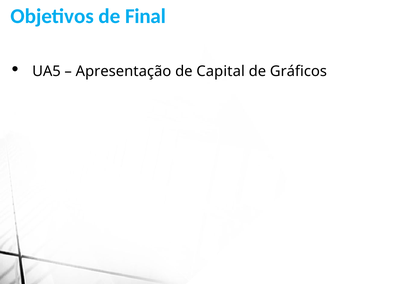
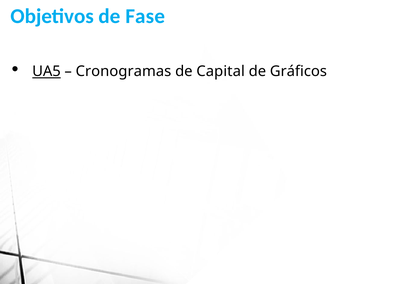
Final: Final -> Fase
UA5 underline: none -> present
Apresentação: Apresentação -> Cronogramas
